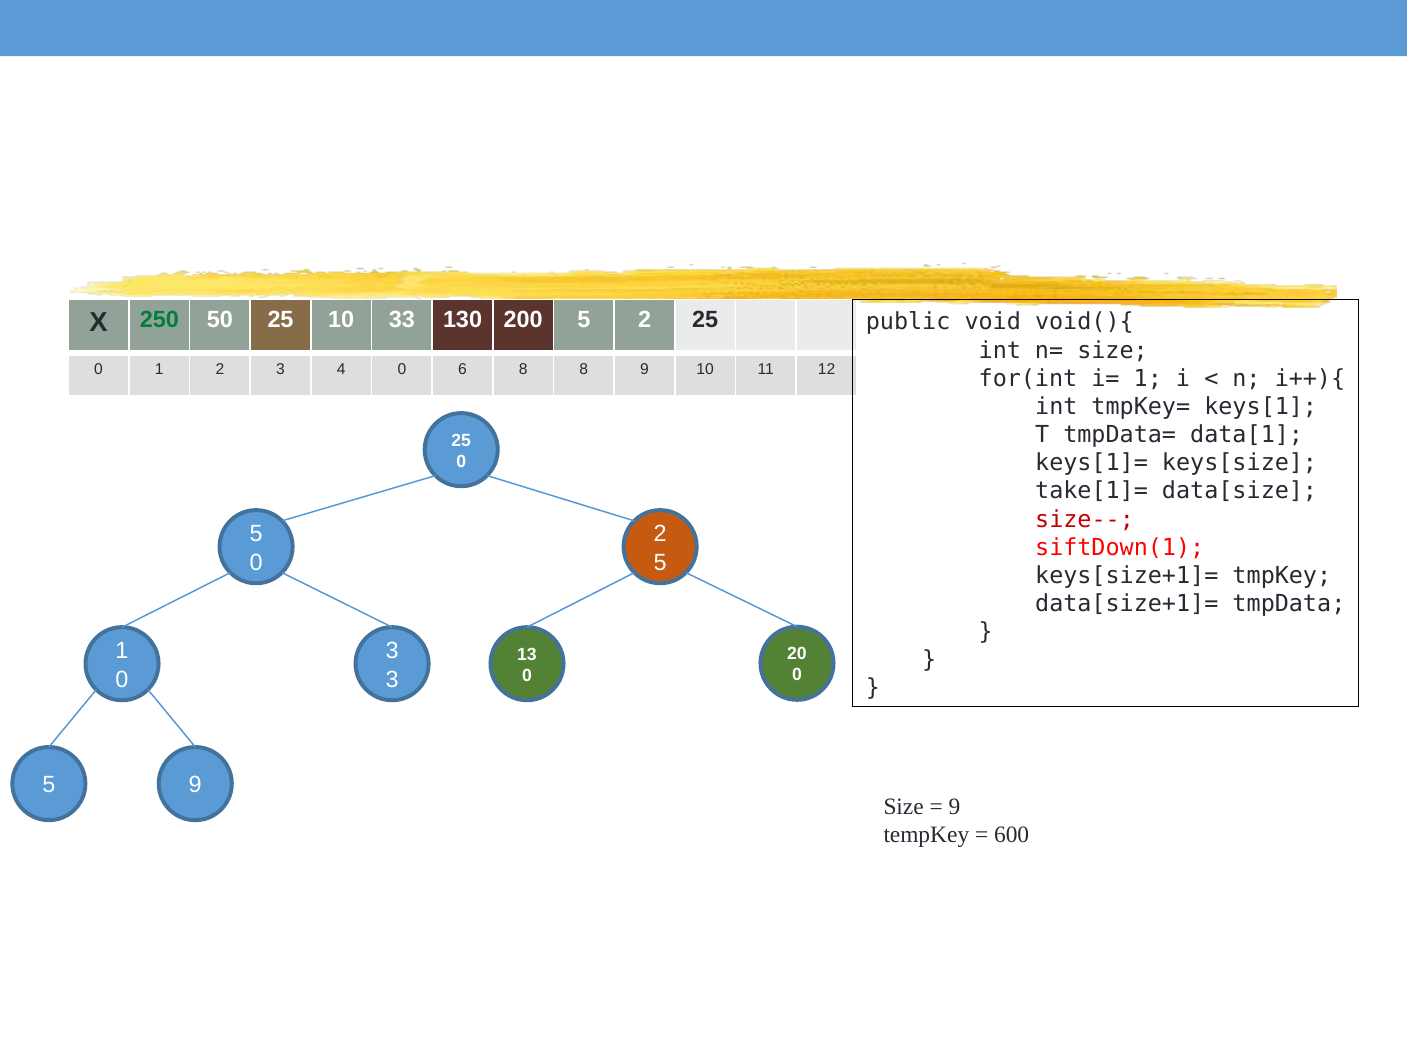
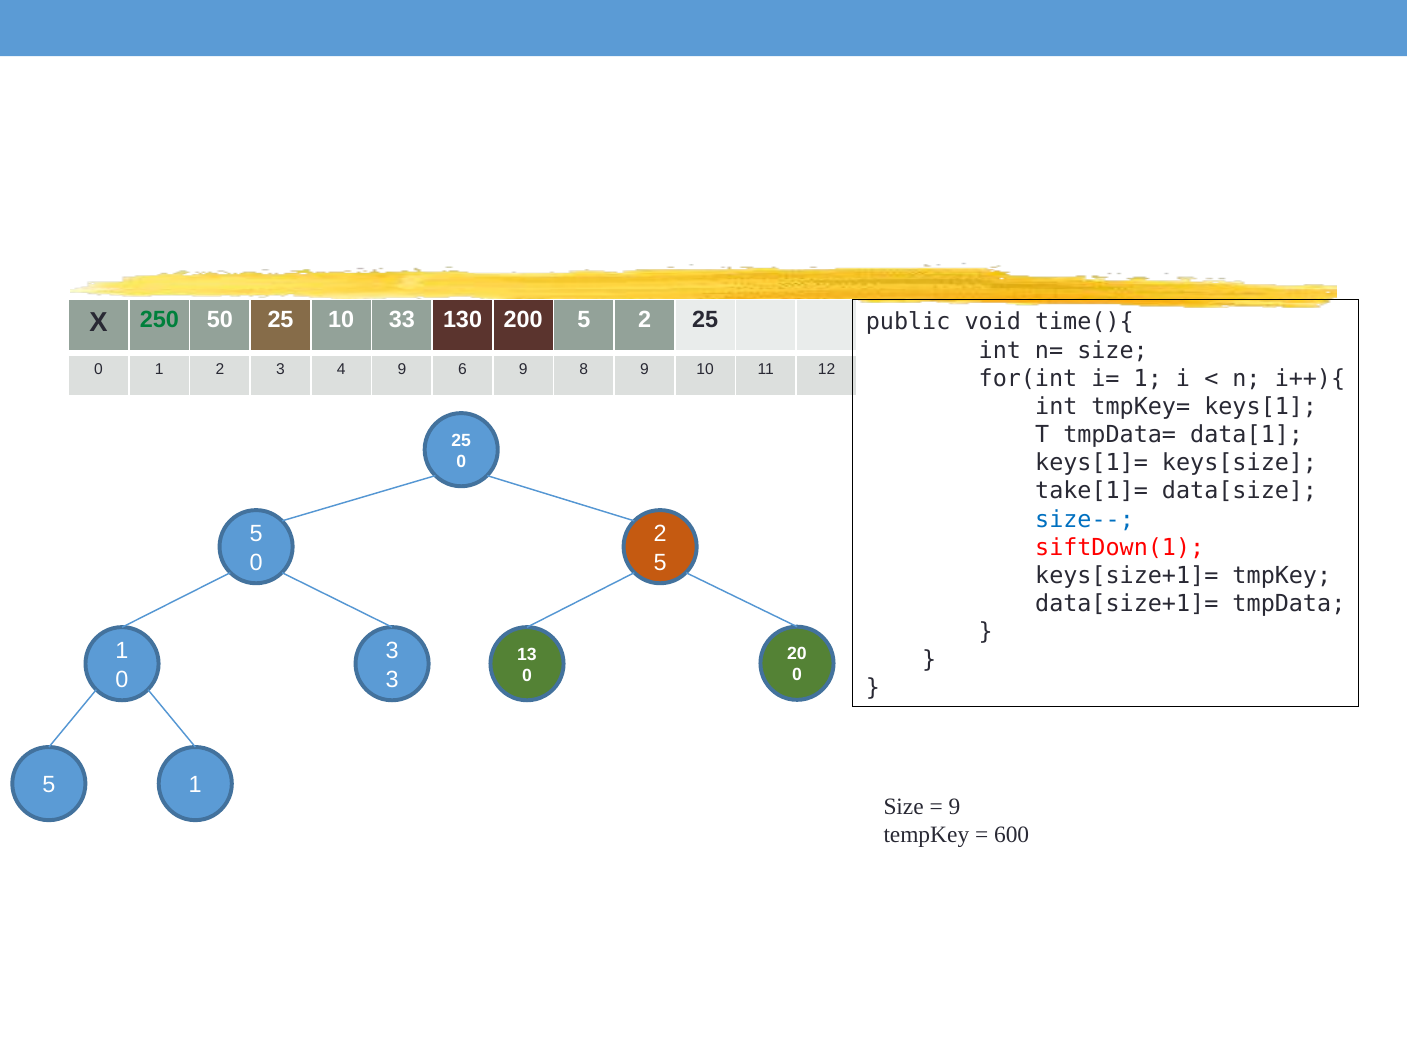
void(){: void(){ -> time(){
4 0: 0 -> 9
6 8: 8 -> 9
size-- colour: red -> blue
5 9: 9 -> 1
